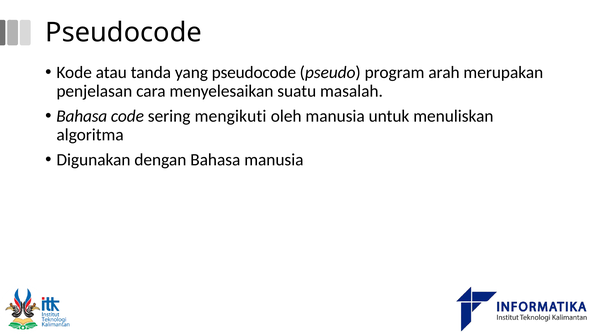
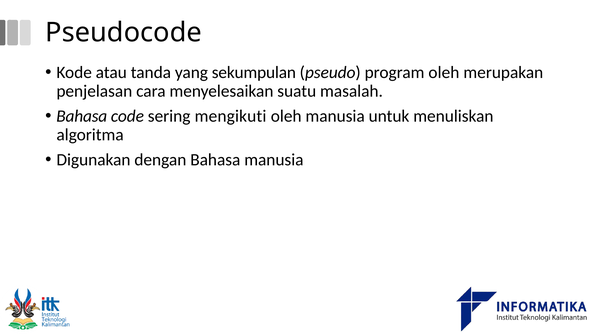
yang pseudocode: pseudocode -> sekumpulan
program arah: arah -> oleh
